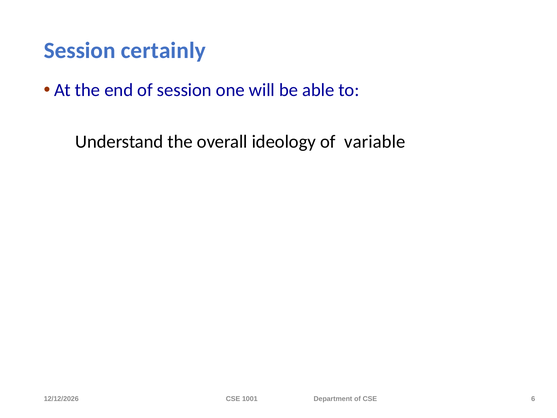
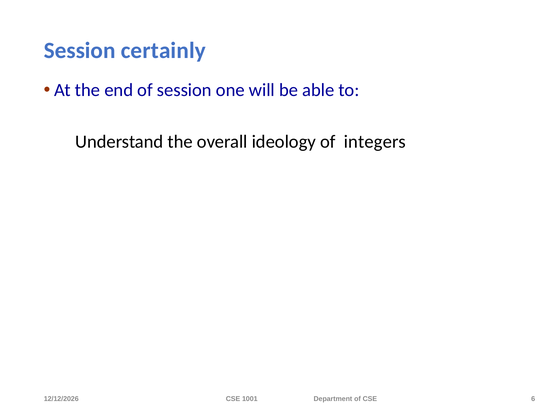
variable: variable -> integers
